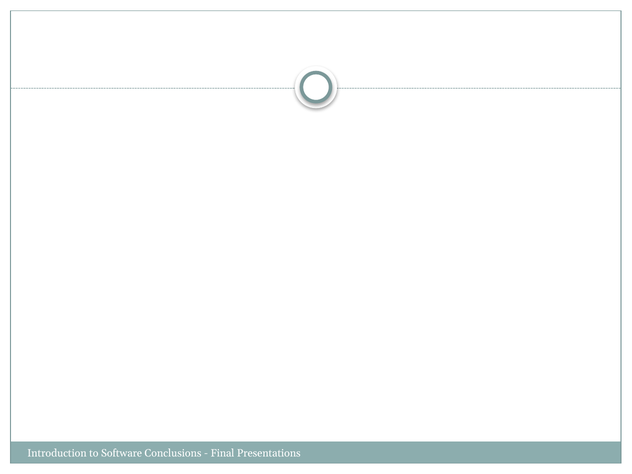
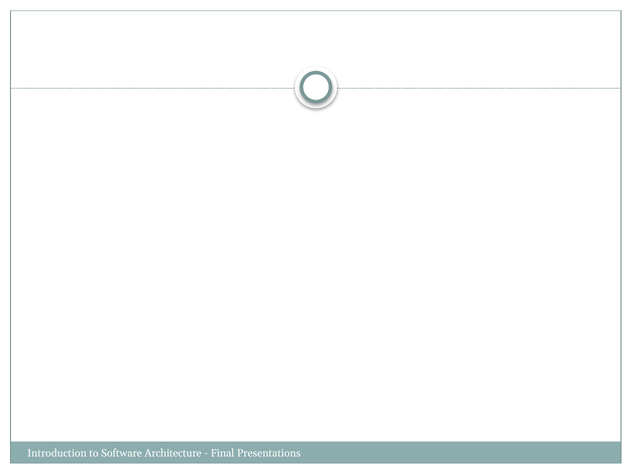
Conclusions: Conclusions -> Architecture
